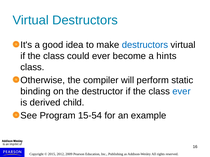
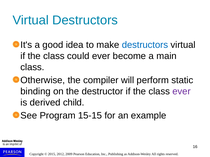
hints: hints -> main
ever at (182, 92) colour: blue -> purple
15-54: 15-54 -> 15-15
